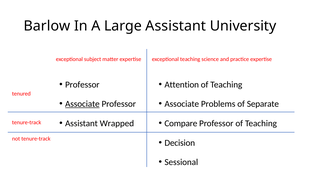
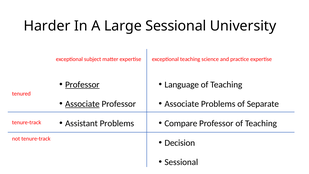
Barlow: Barlow -> Harder
Large Assistant: Assistant -> Sessional
Professor at (82, 84) underline: none -> present
Attention: Attention -> Language
Assistant Wrapped: Wrapped -> Problems
